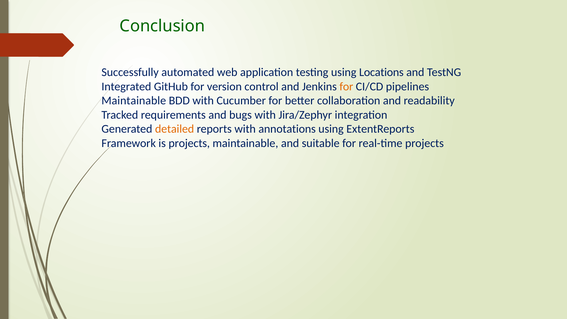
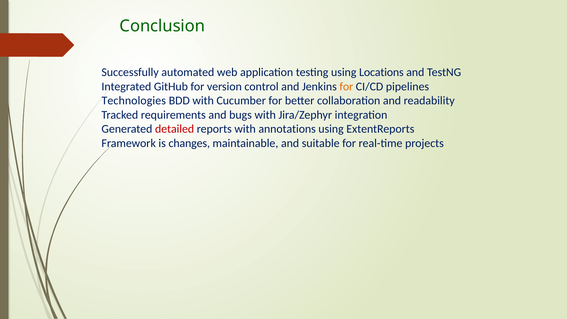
Maintainable at (134, 101): Maintainable -> Technologies
detailed colour: orange -> red
is projects: projects -> changes
